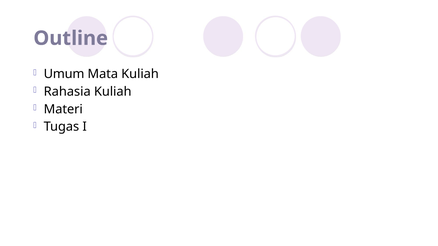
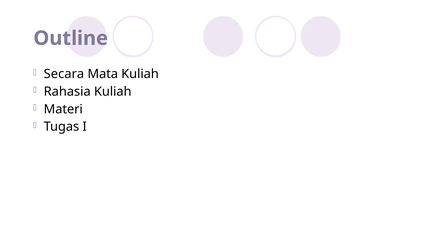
Umum: Umum -> Secara
